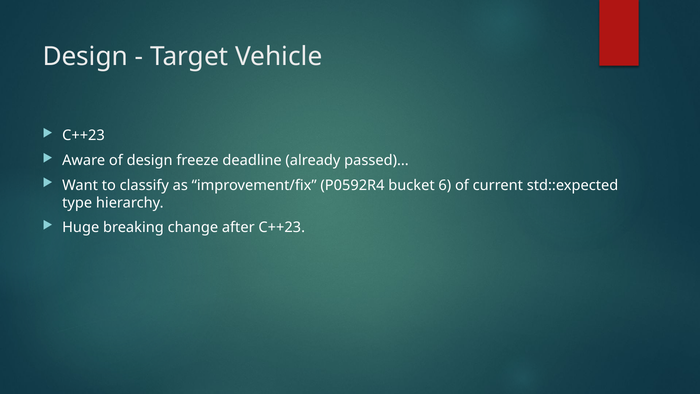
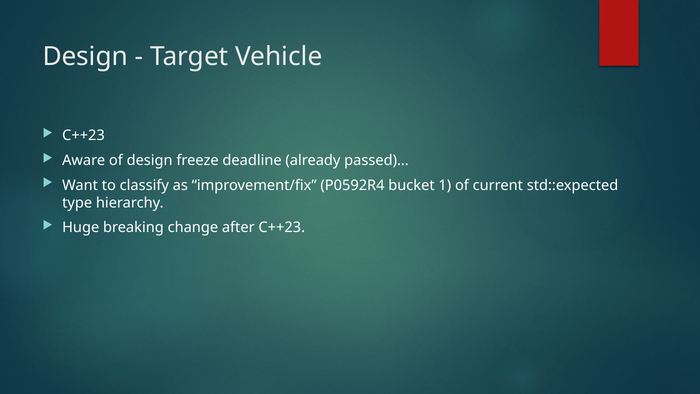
6: 6 -> 1
